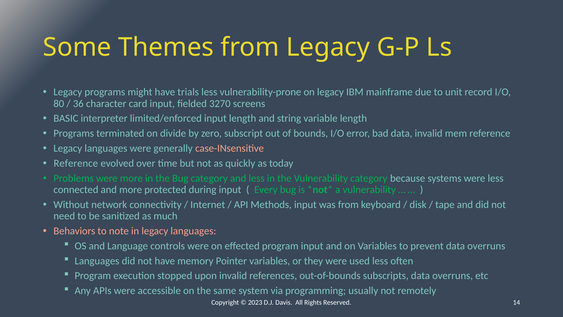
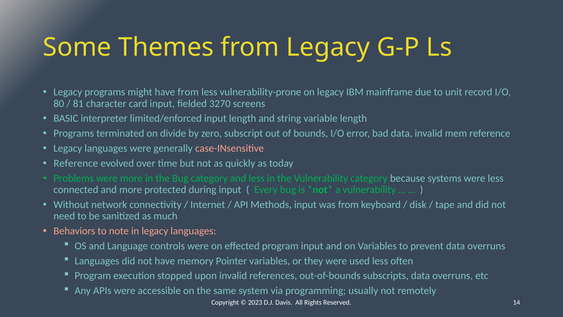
have trials: trials -> from
36: 36 -> 81
